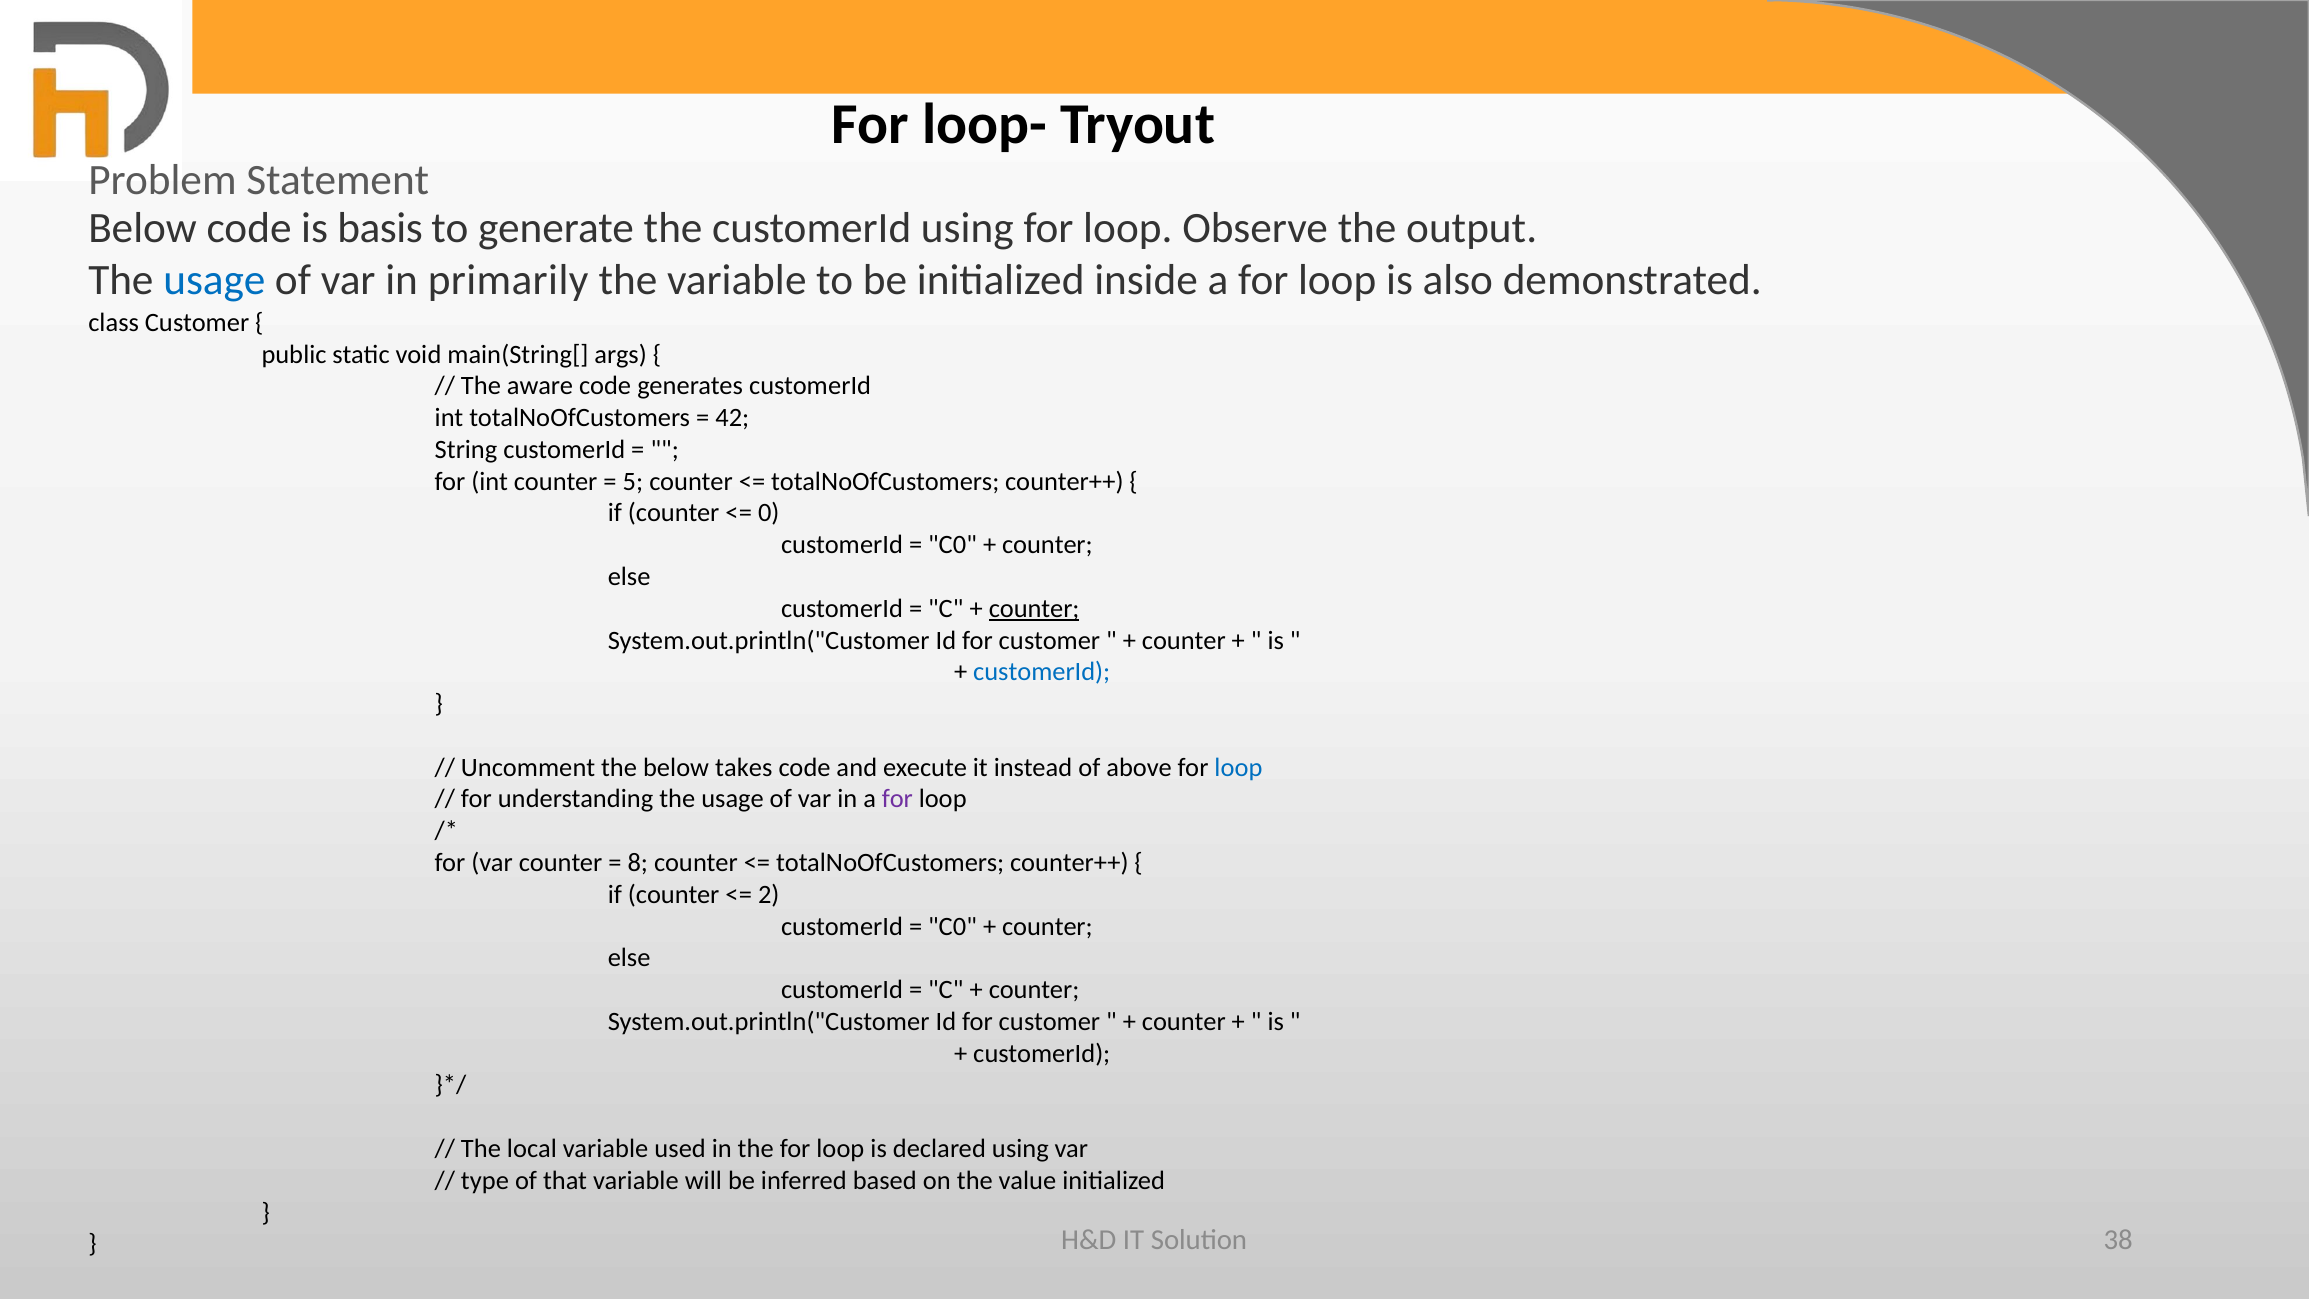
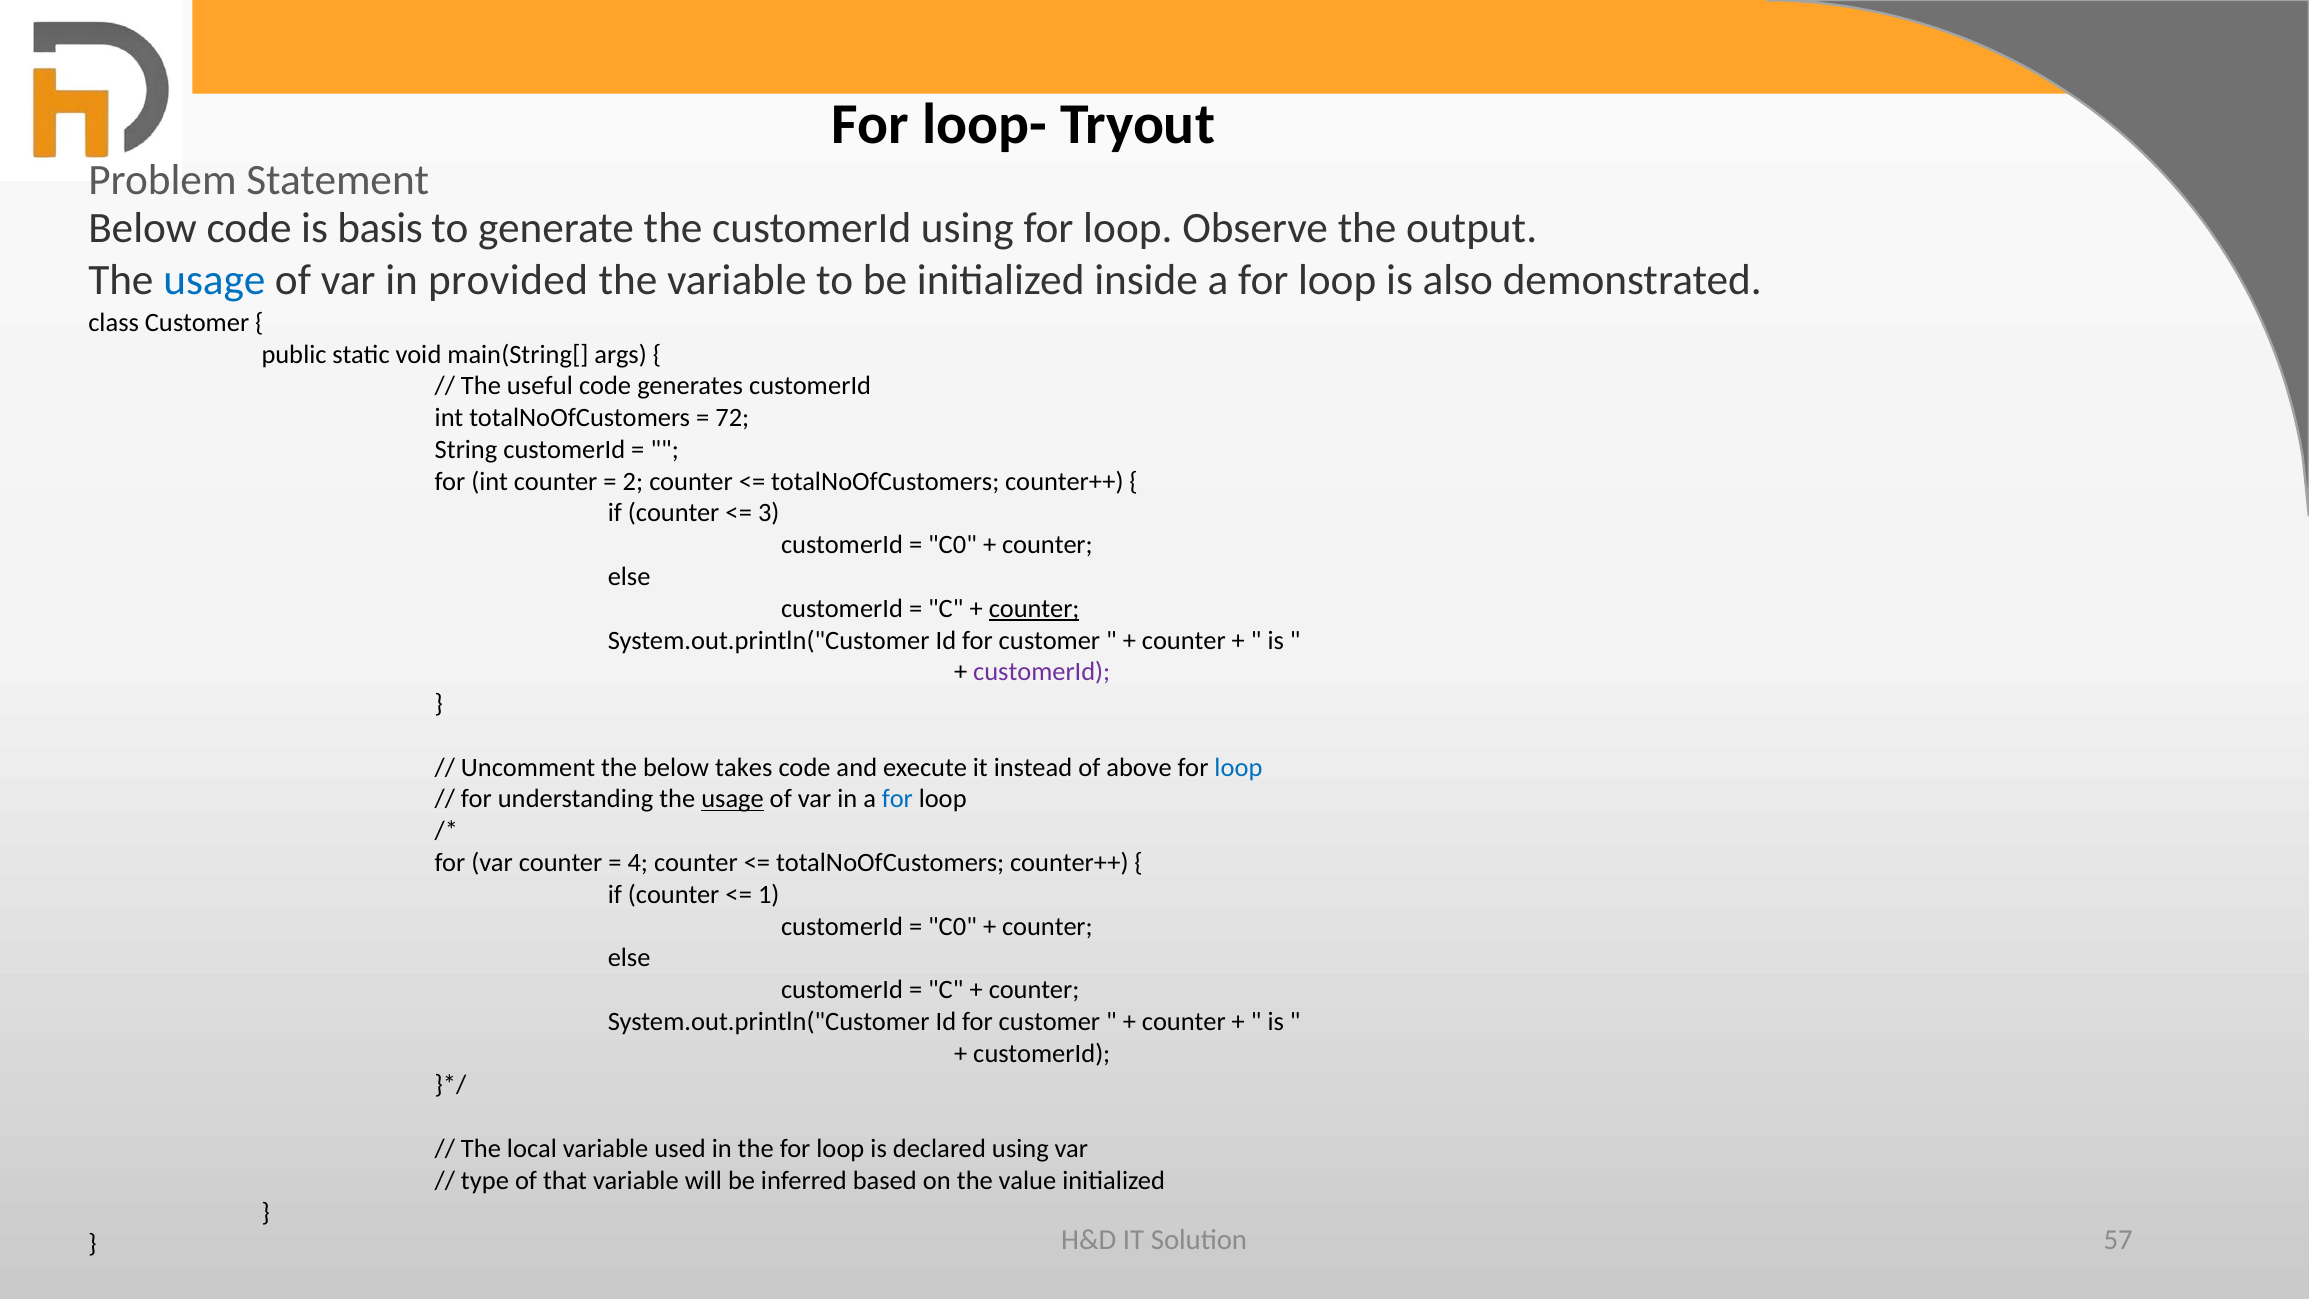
primarily: primarily -> provided
aware: aware -> useful
42: 42 -> 72
5: 5 -> 2
0: 0 -> 3
customerId at (1042, 672) colour: blue -> purple
usage at (733, 799) underline: none -> present
for at (897, 799) colour: purple -> blue
8: 8 -> 4
2: 2 -> 1
38: 38 -> 57
